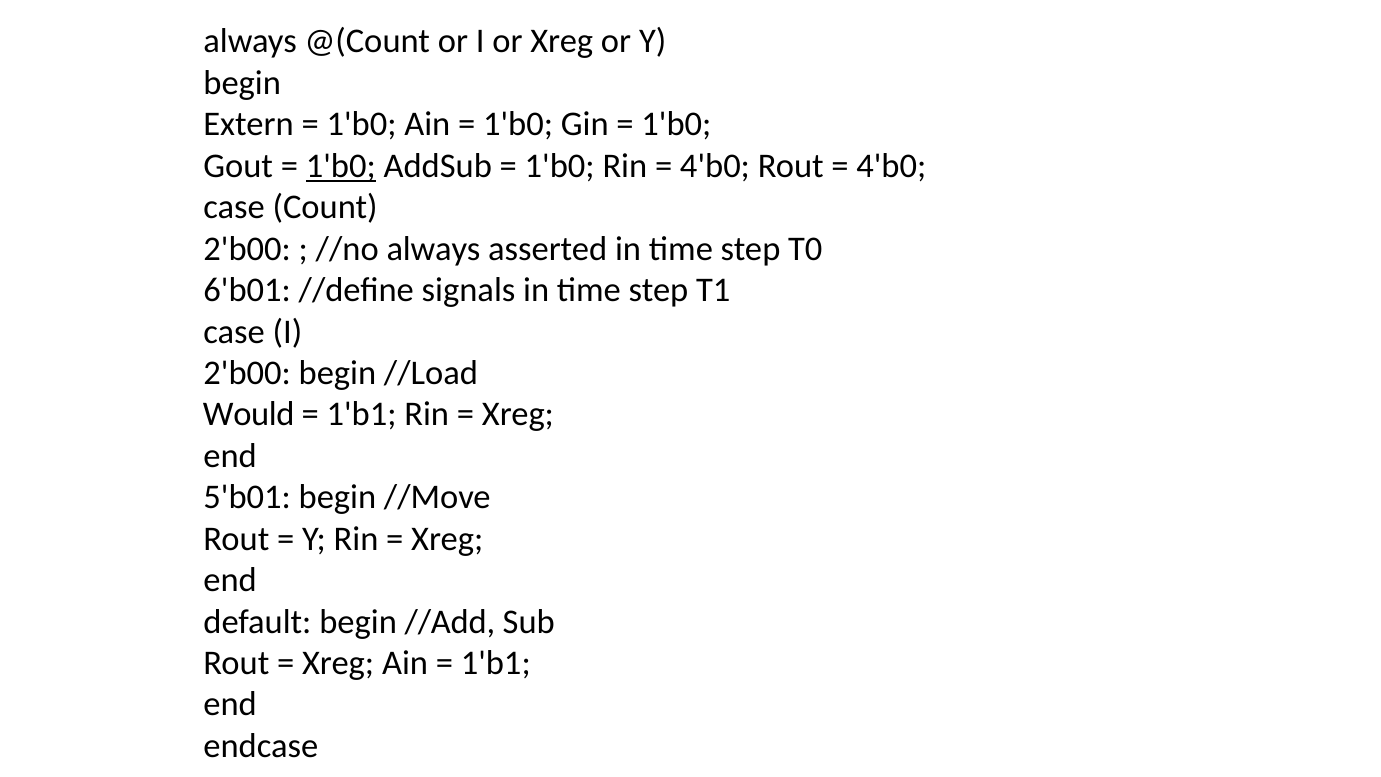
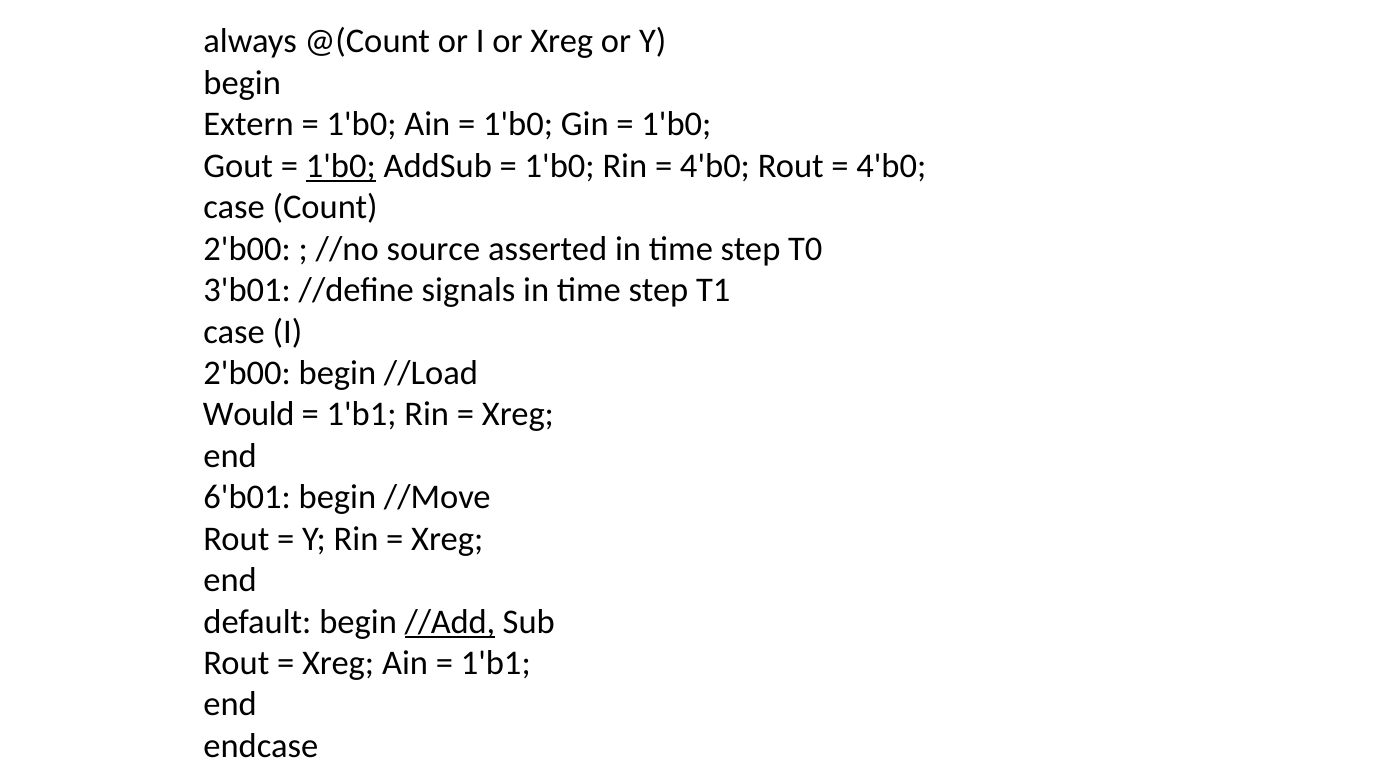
//no always: always -> source
6'b01: 6'b01 -> 3'b01
5'b01: 5'b01 -> 6'b01
//Add underline: none -> present
